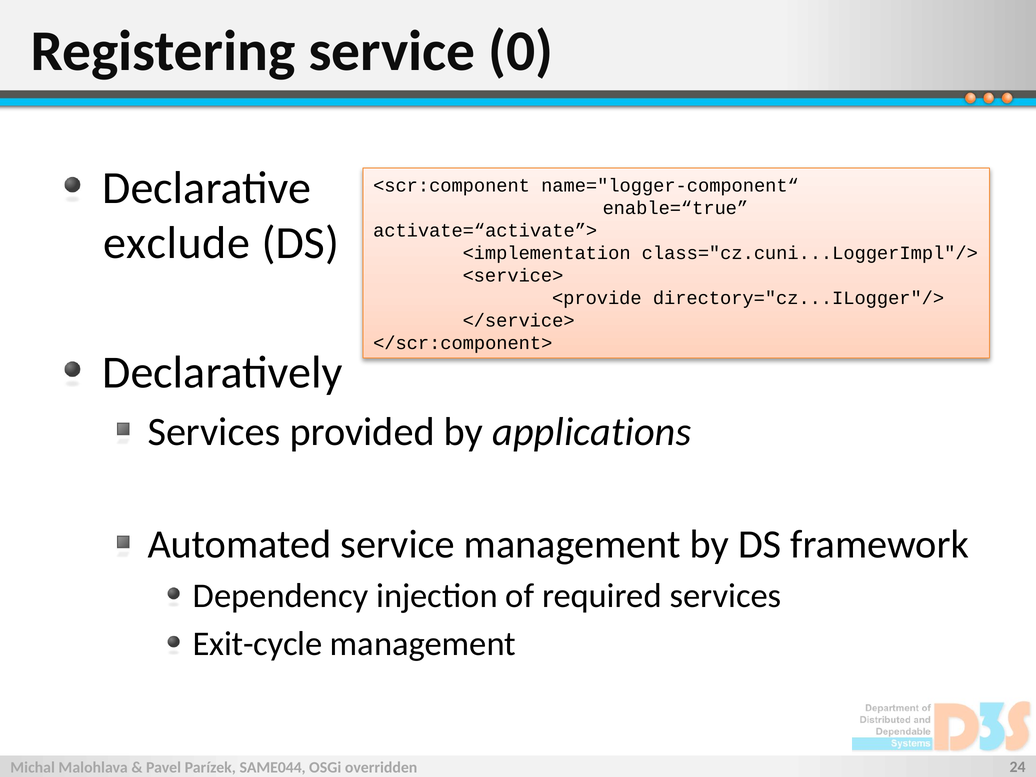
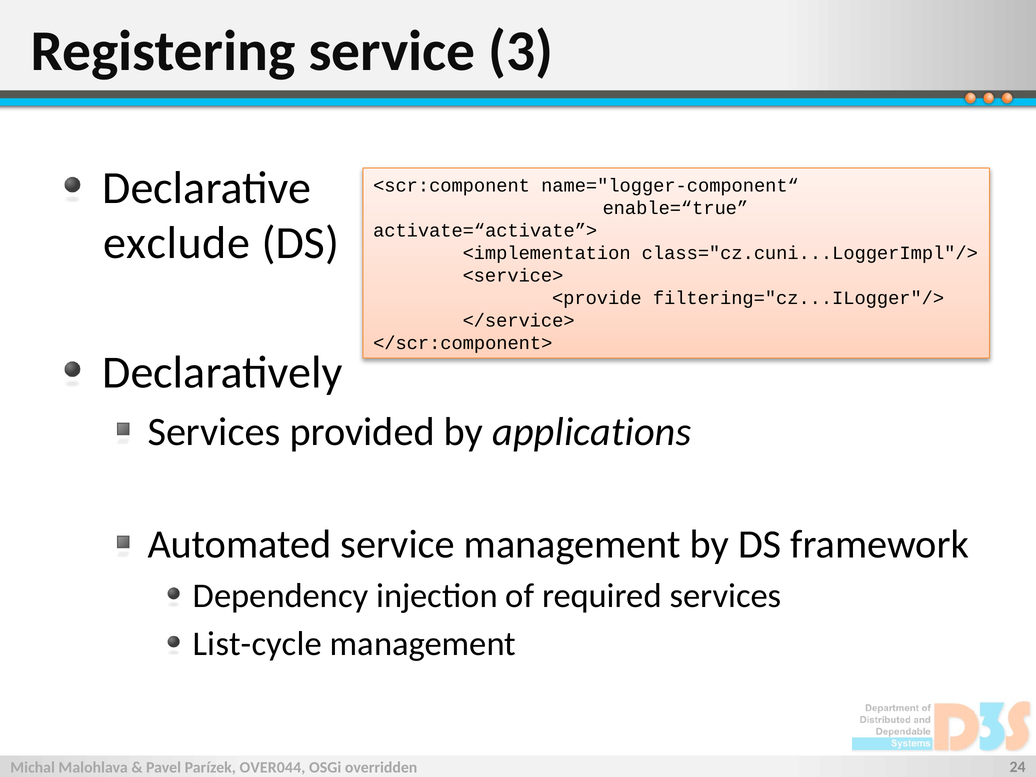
0: 0 -> 3
directory="cz...ILogger"/>: directory="cz...ILogger"/> -> filtering="cz...ILogger"/>
Exit-cycle: Exit-cycle -> List-cycle
SAME044: SAME044 -> OVER044
